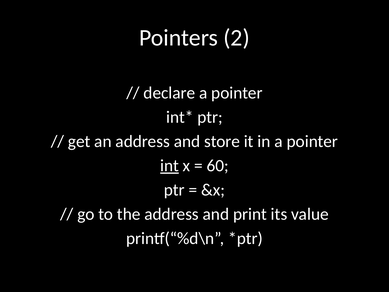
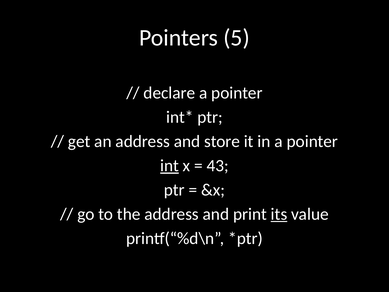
2: 2 -> 5
60: 60 -> 43
its underline: none -> present
